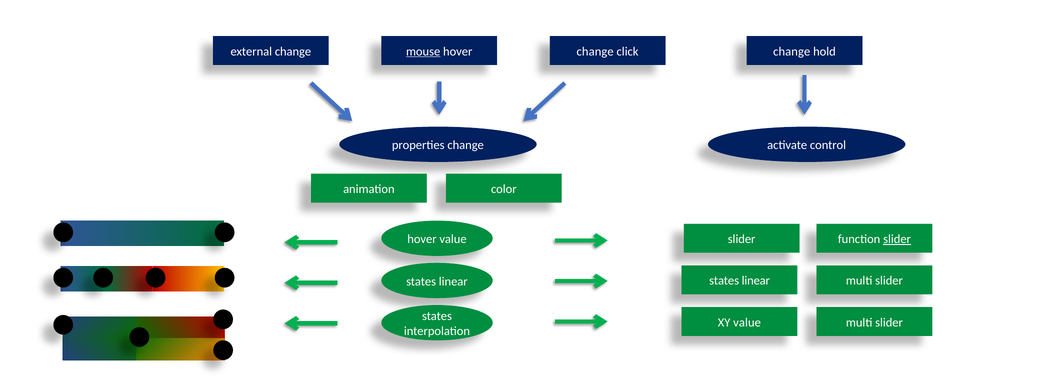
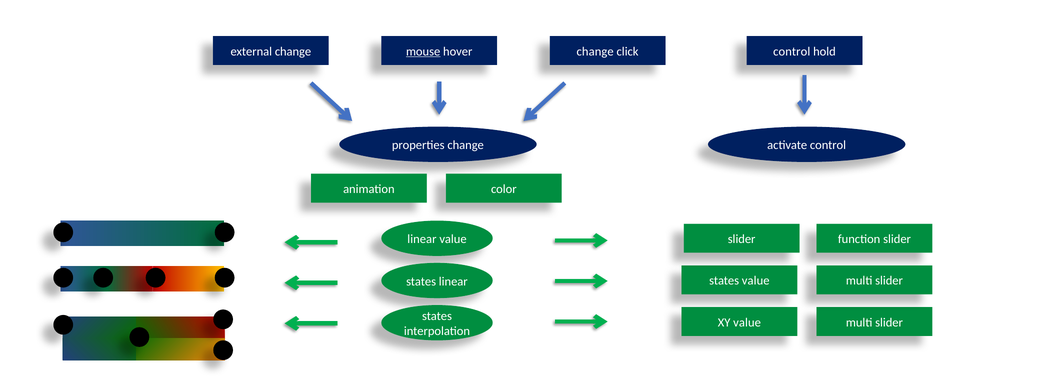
click change: change -> control
hover at (422, 239): hover -> linear
slider at (897, 239) underline: present -> none
linear at (756, 281): linear -> value
